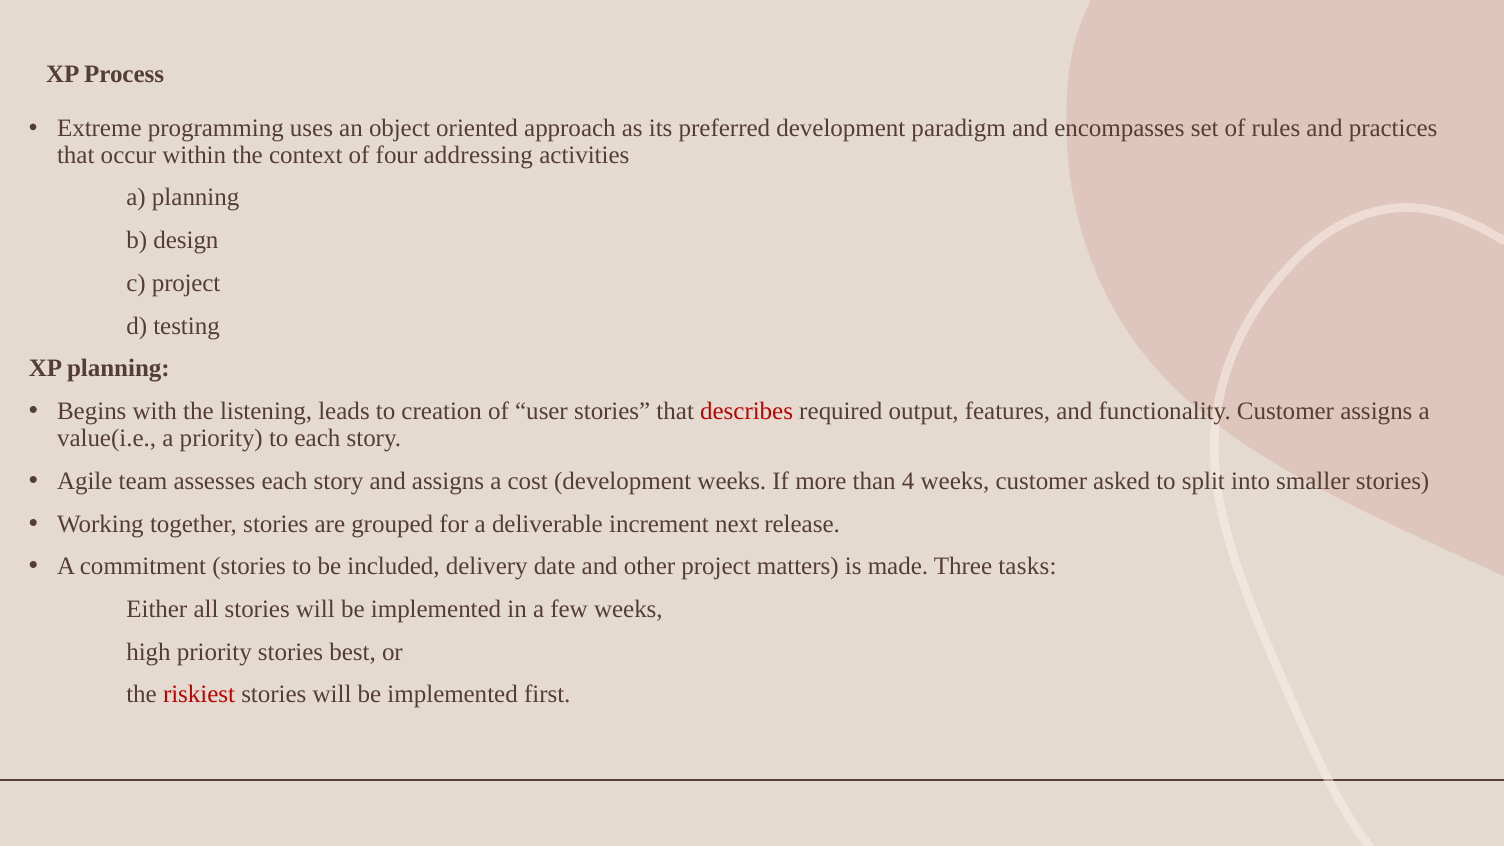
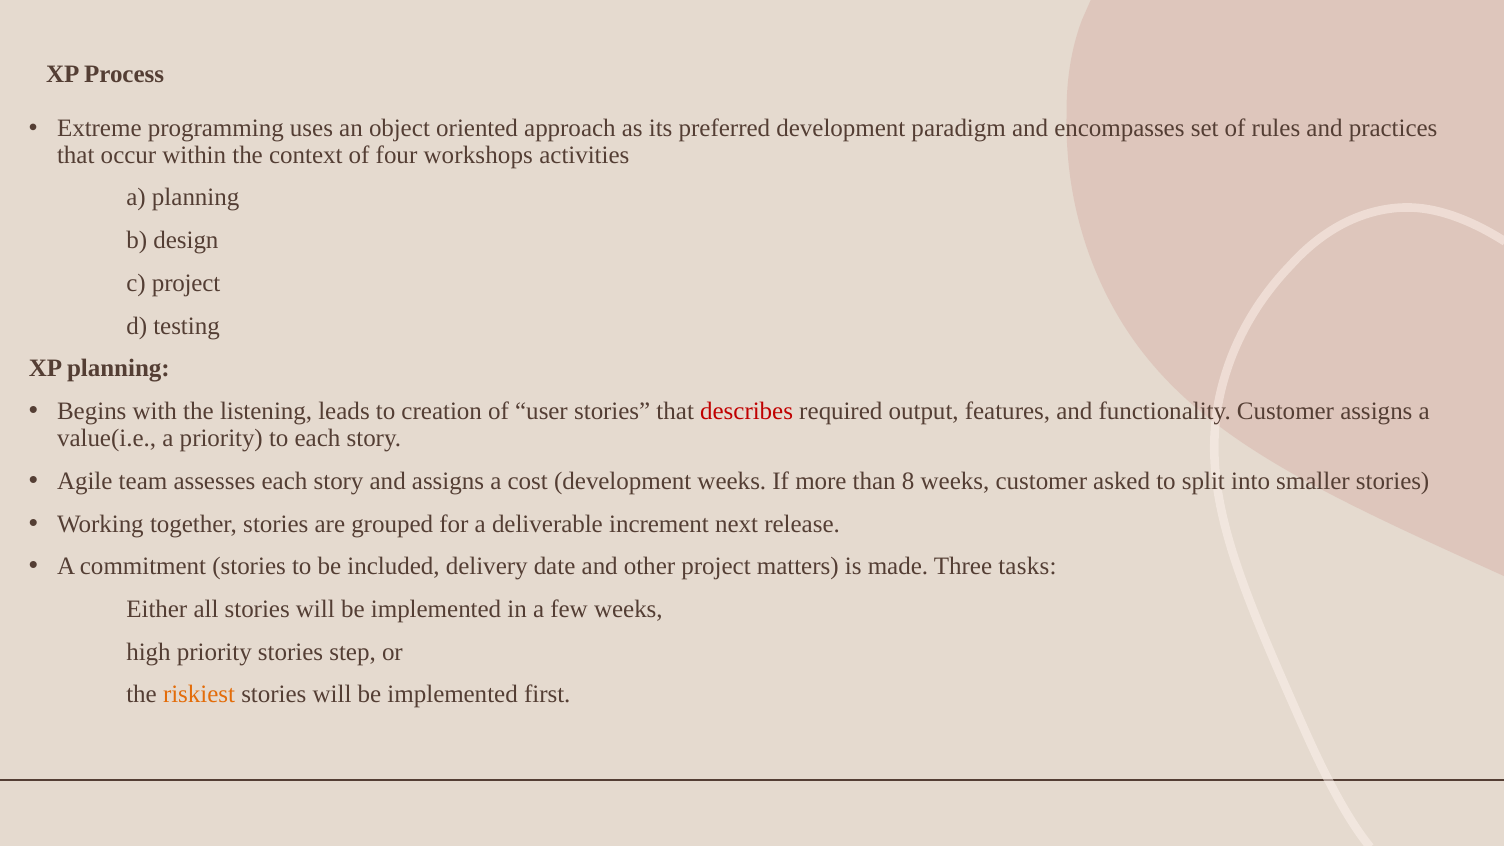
addressing: addressing -> workshops
4: 4 -> 8
best: best -> step
riskiest colour: red -> orange
